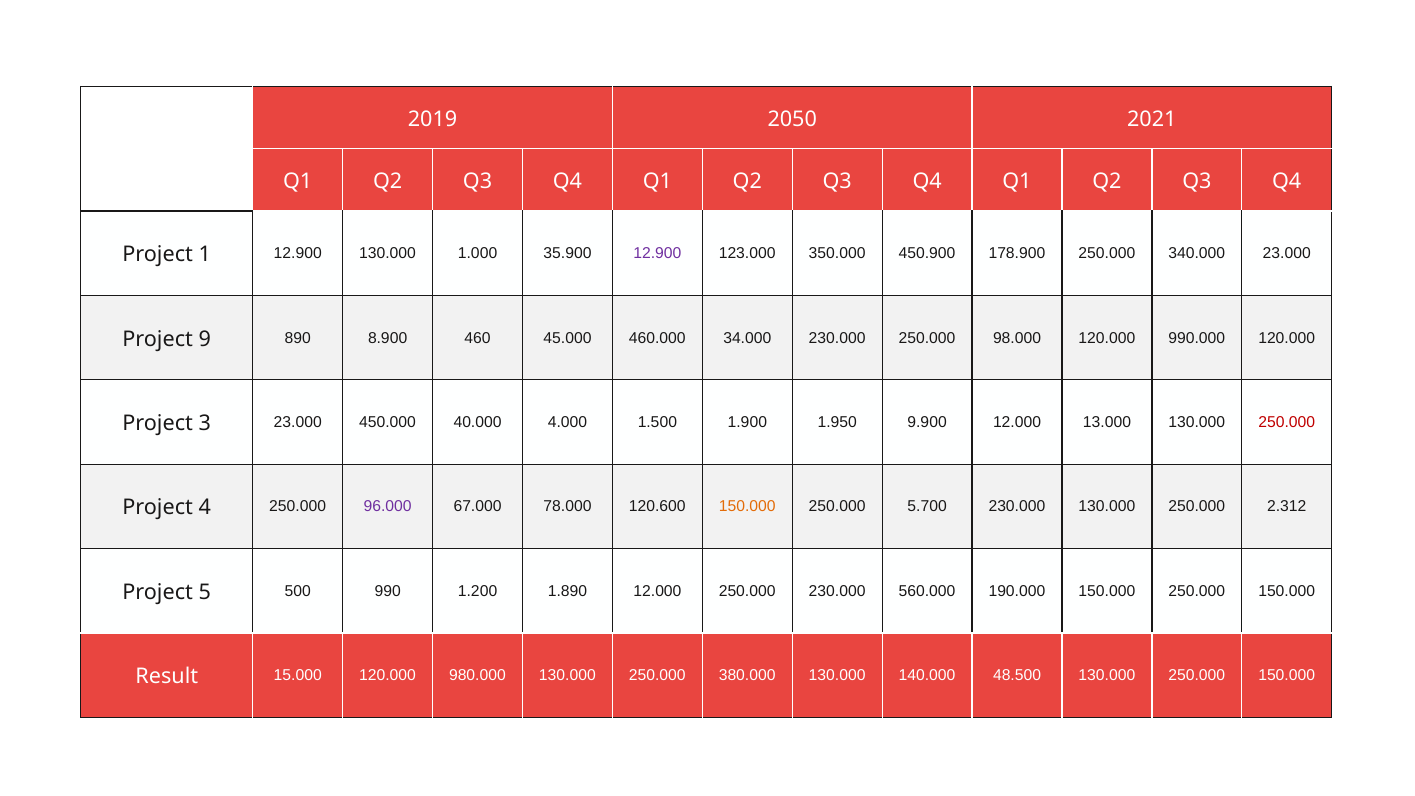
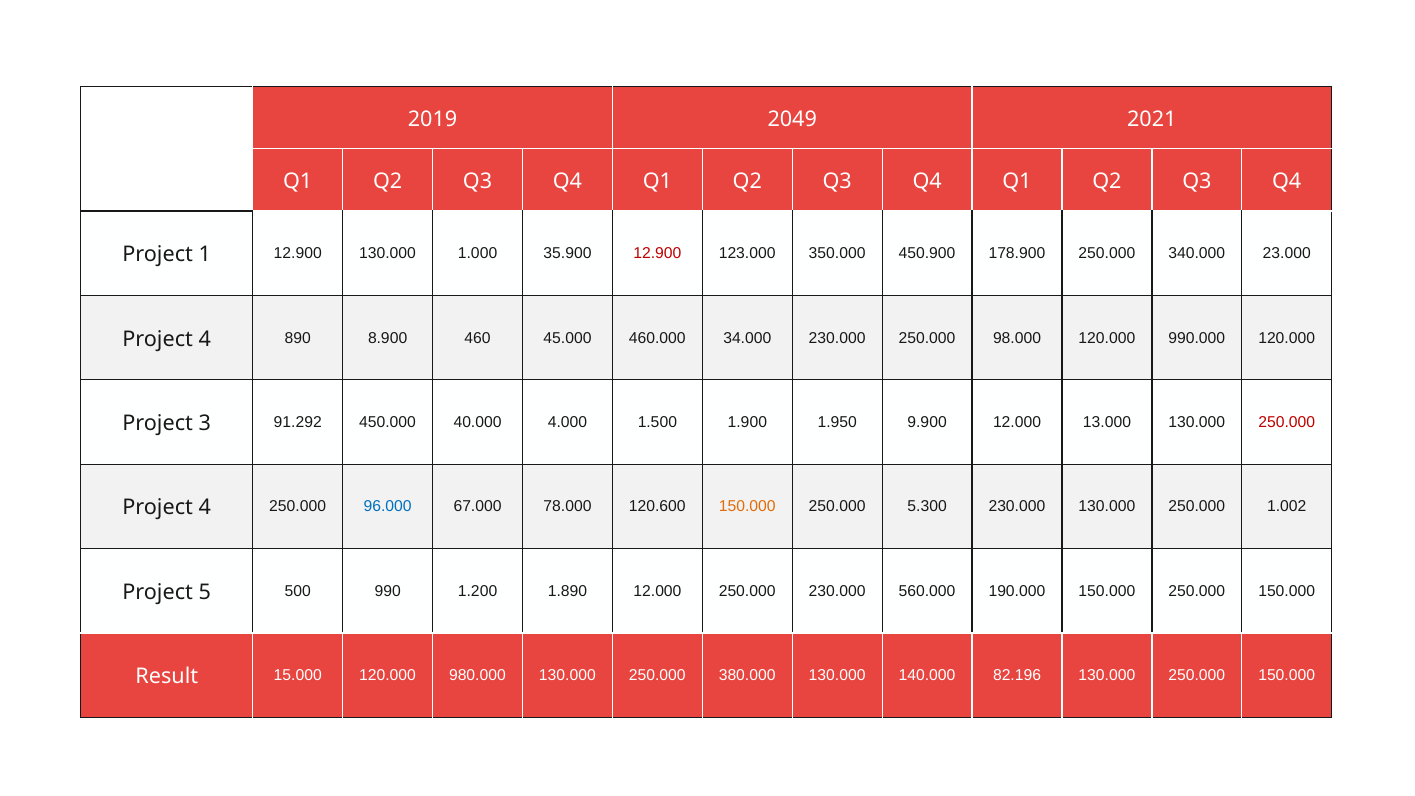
2050: 2050 -> 2049
12.900 at (657, 254) colour: purple -> red
9 at (205, 339): 9 -> 4
3 23.000: 23.000 -> 91.292
96.000 colour: purple -> blue
5.700: 5.700 -> 5.300
2.312: 2.312 -> 1.002
48.500: 48.500 -> 82.196
